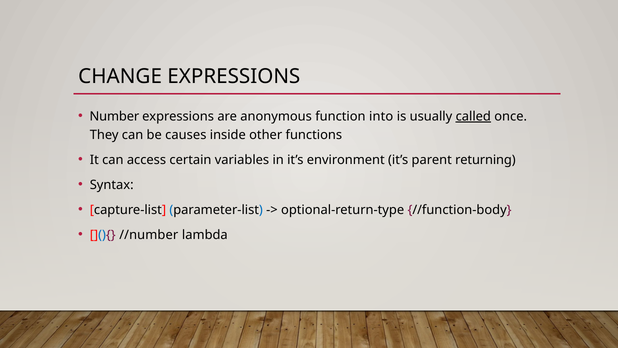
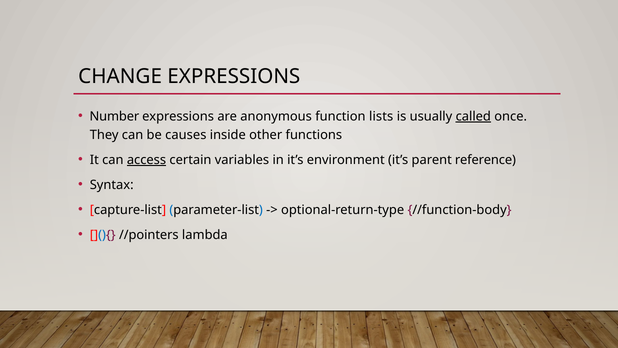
into: into -> lists
access underline: none -> present
returning: returning -> reference
//number: //number -> //pointers
